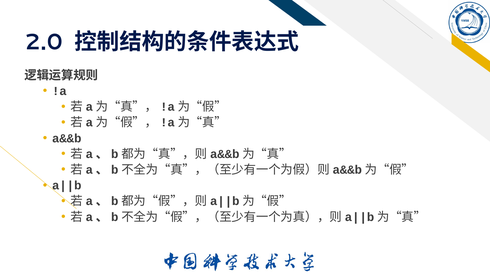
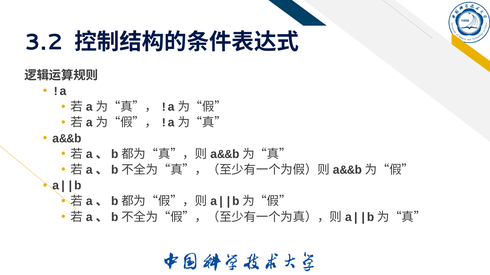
2.0: 2.0 -> 3.2
